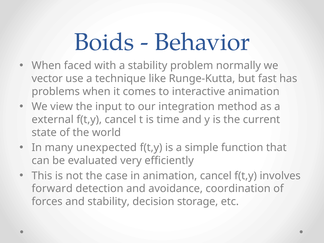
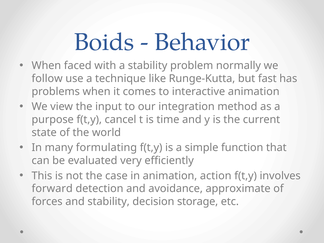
vector: vector -> follow
external: external -> purpose
unexpected: unexpected -> formulating
animation cancel: cancel -> action
coordination: coordination -> approximate
